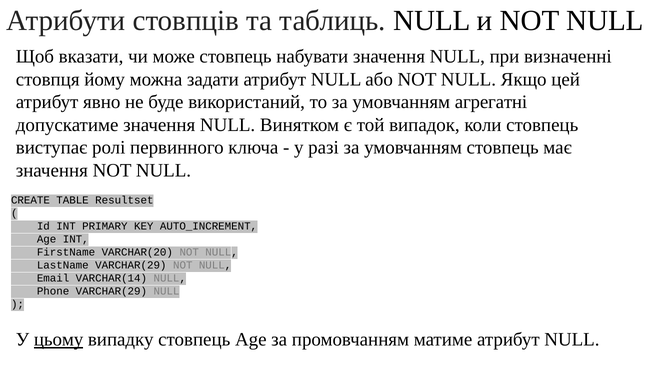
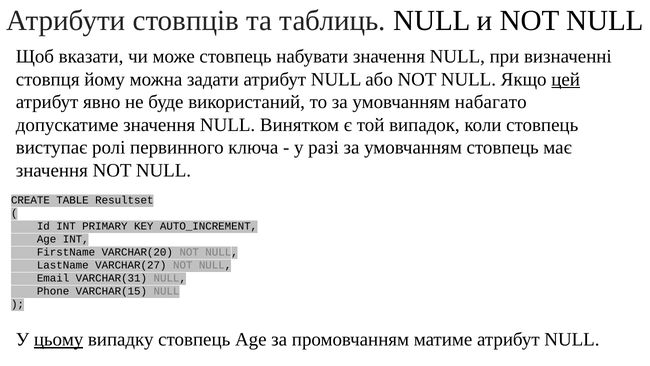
цей underline: none -> present
агрегатні: агрегатні -> набагато
LastName VARCHAR(29: VARCHAR(29 -> VARCHAR(27
VARCHAR(14: VARCHAR(14 -> VARCHAR(31
Phone VARCHAR(29: VARCHAR(29 -> VARCHAR(15
